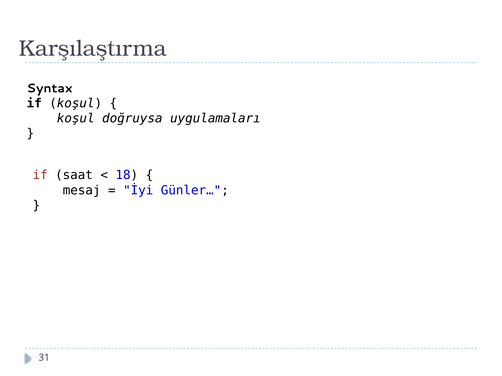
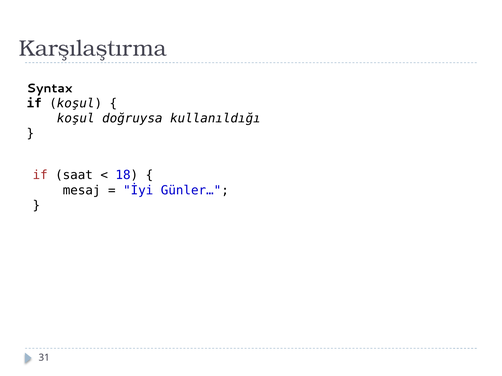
uygulamaları: uygulamaları -> kullanıldığı
